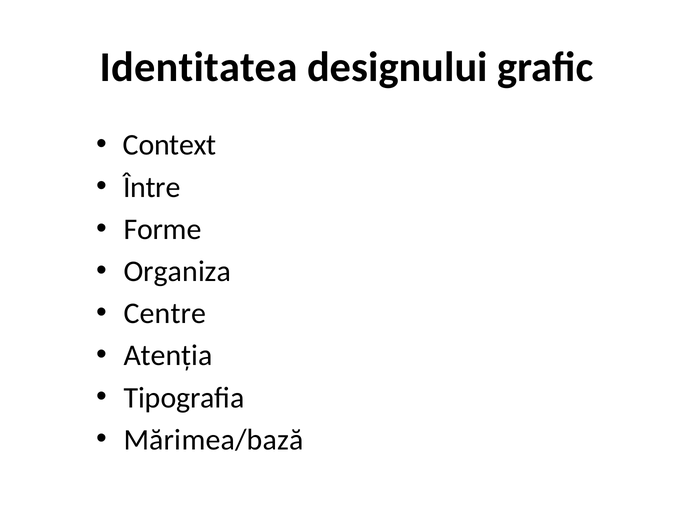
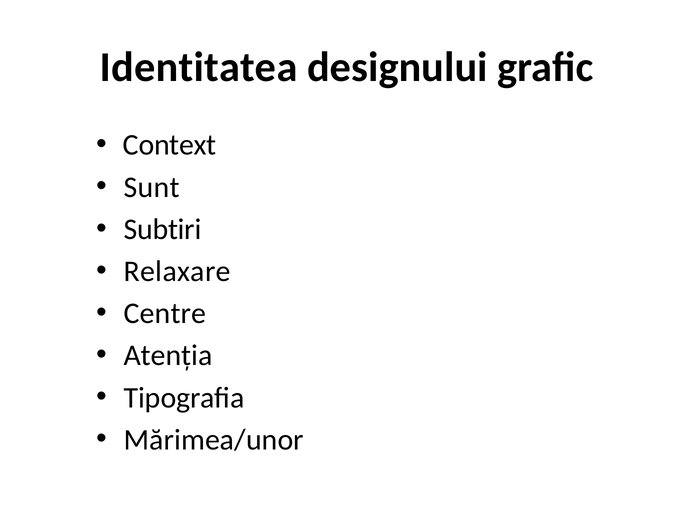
Între: Între -> Sunt
Forme: Forme -> Subtiri
Organiza: Organiza -> Relaxare
Mărimea/bază: Mărimea/bază -> Mărimea/unor
